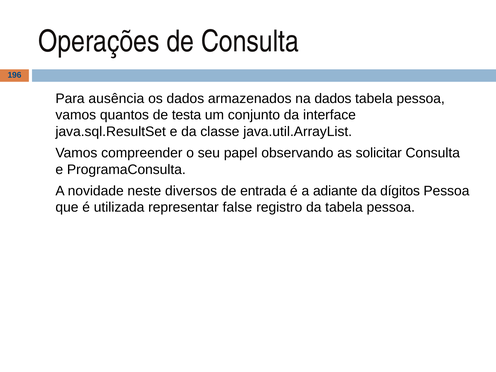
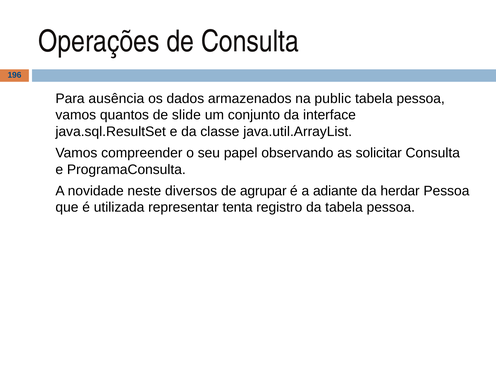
na dados: dados -> public
testa: testa -> slide
entrada: entrada -> agrupar
dígitos: dígitos -> herdar
false: false -> tenta
